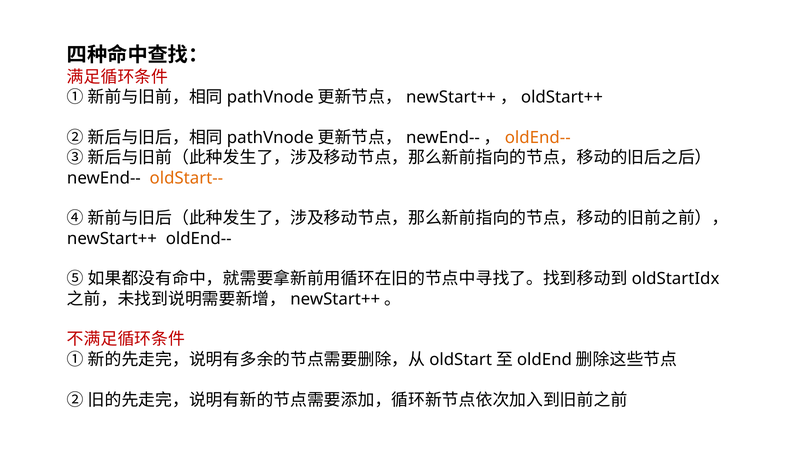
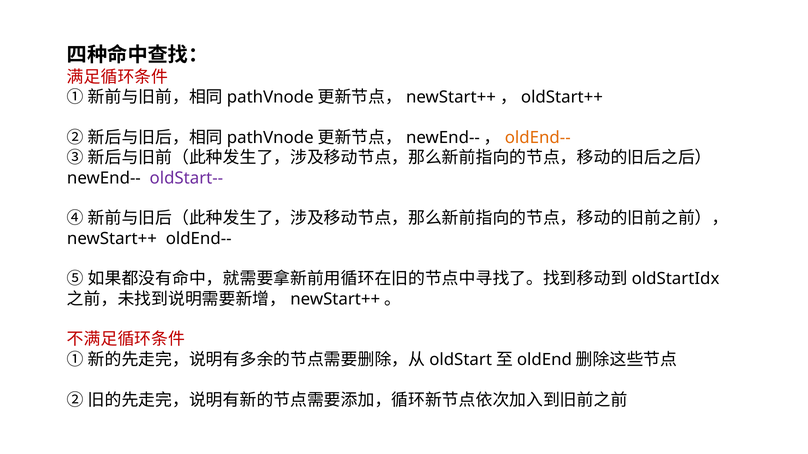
oldStart-- colour: orange -> purple
